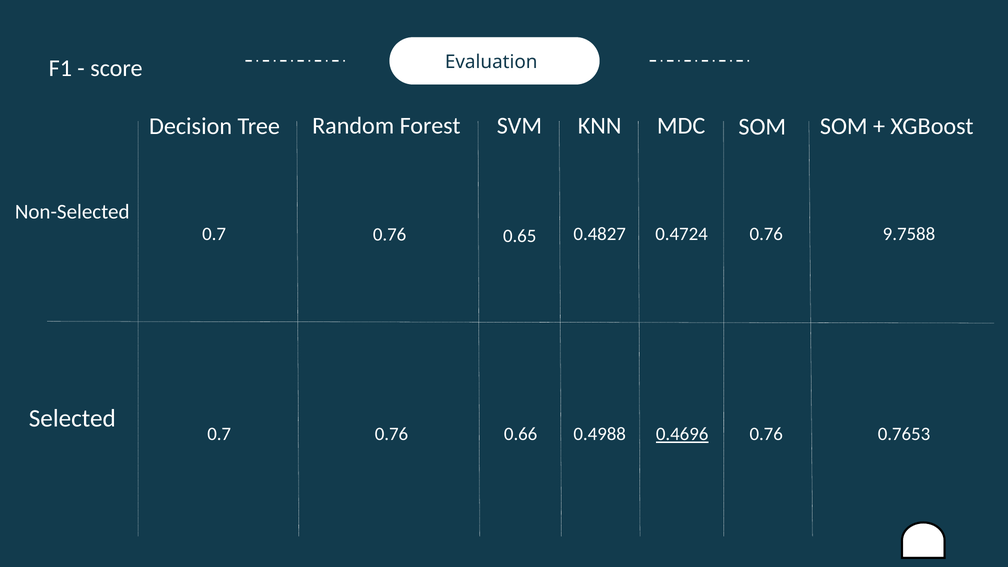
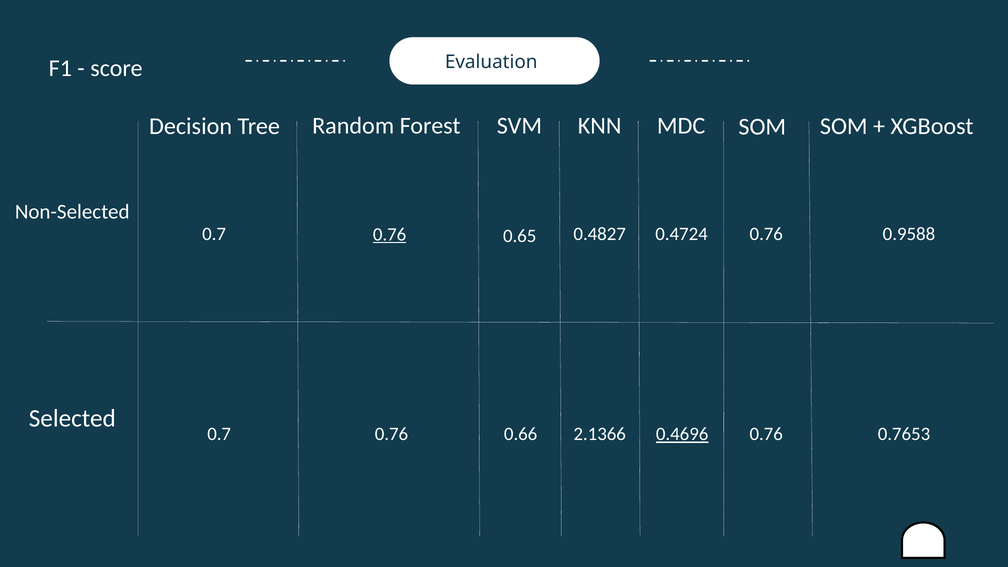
9.7588: 9.7588 -> 0.9588
0.76 at (390, 234) underline: none -> present
0.4988: 0.4988 -> 2.1366
